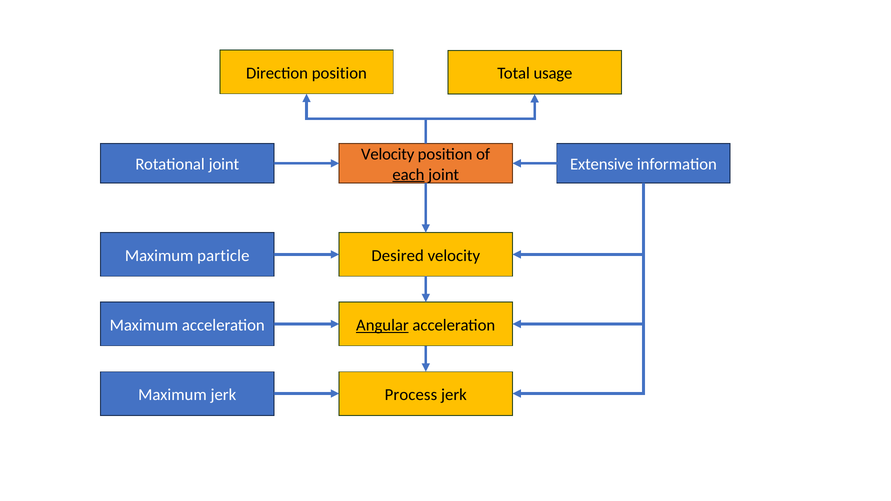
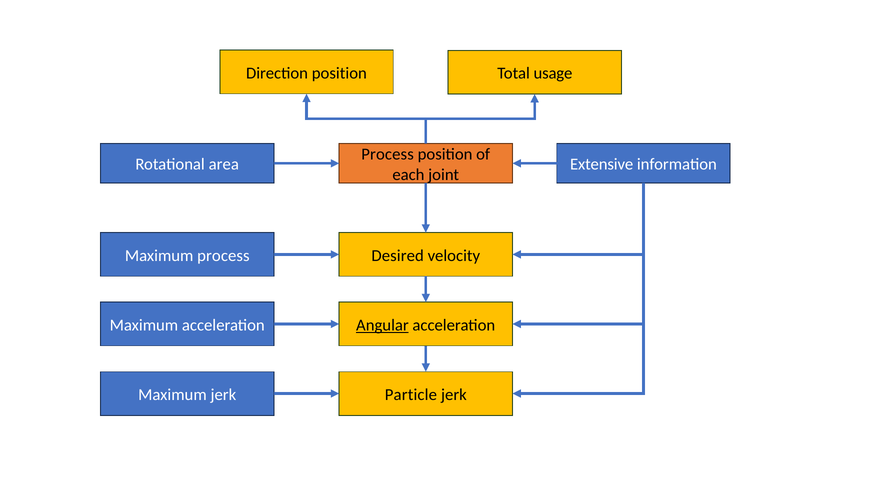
Velocity at (388, 155): Velocity -> Process
Rotational joint: joint -> area
each underline: present -> none
Maximum particle: particle -> process
Process: Process -> Particle
